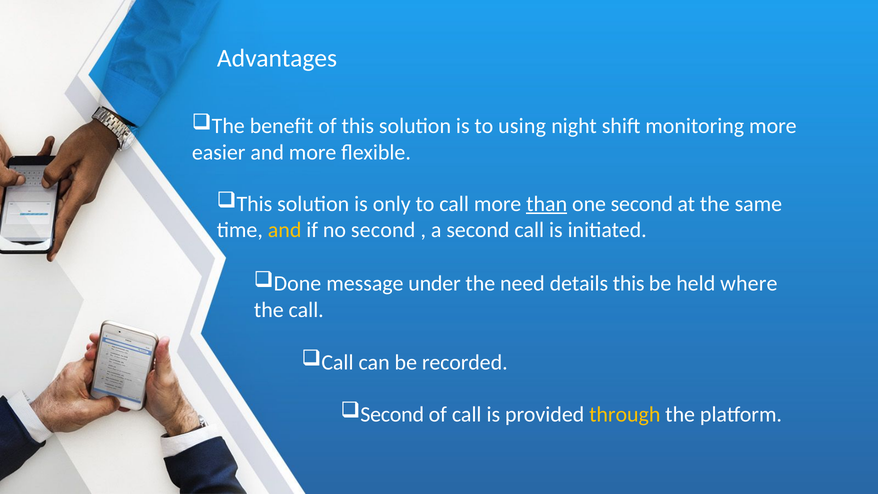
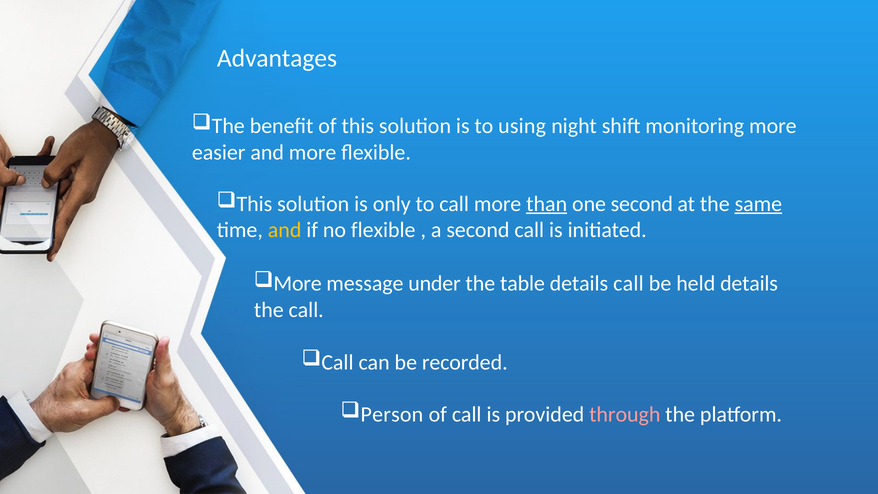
same underline: none -> present
no second: second -> flexible
Done at (297, 284): Done -> More
need: need -> table
details this: this -> call
held where: where -> details
Second at (392, 414): Second -> Person
through colour: yellow -> pink
